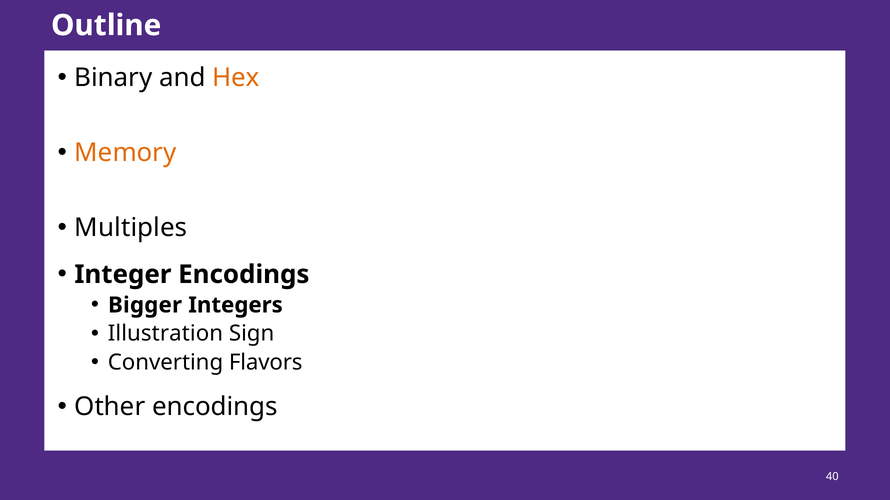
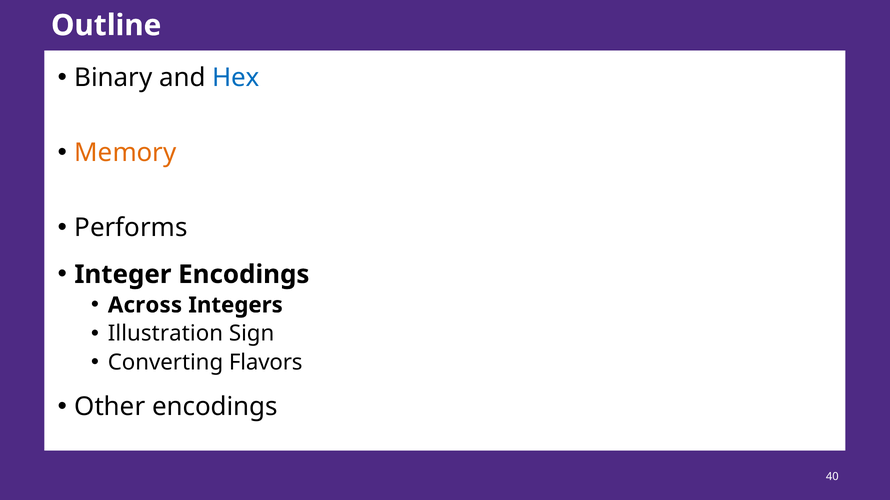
Hex colour: orange -> blue
Multiples: Multiples -> Performs
Bigger: Bigger -> Across
